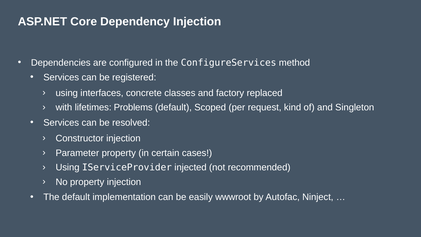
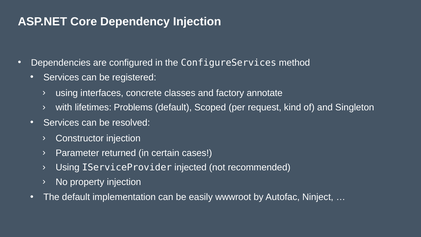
replaced: replaced -> annotate
Parameter property: property -> returned
